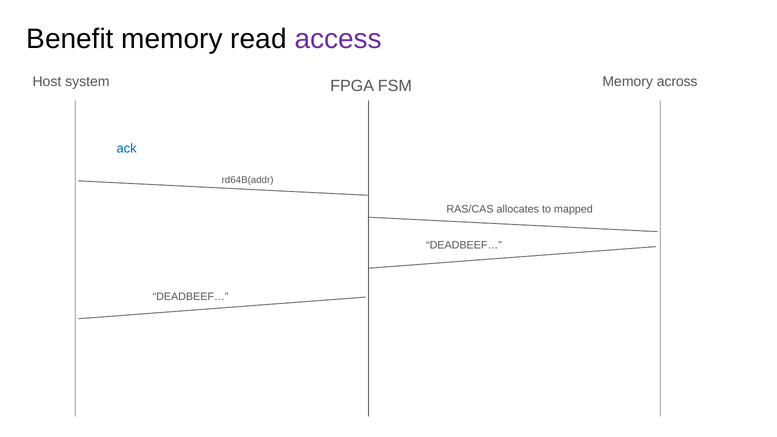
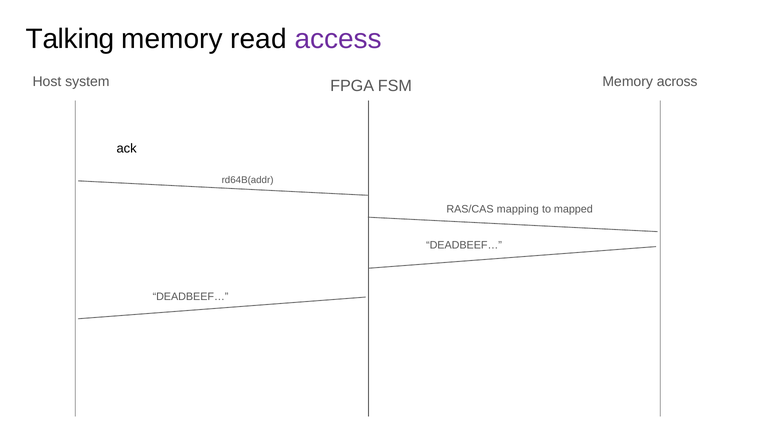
Benefit: Benefit -> Talking
ack colour: blue -> black
allocates: allocates -> mapping
